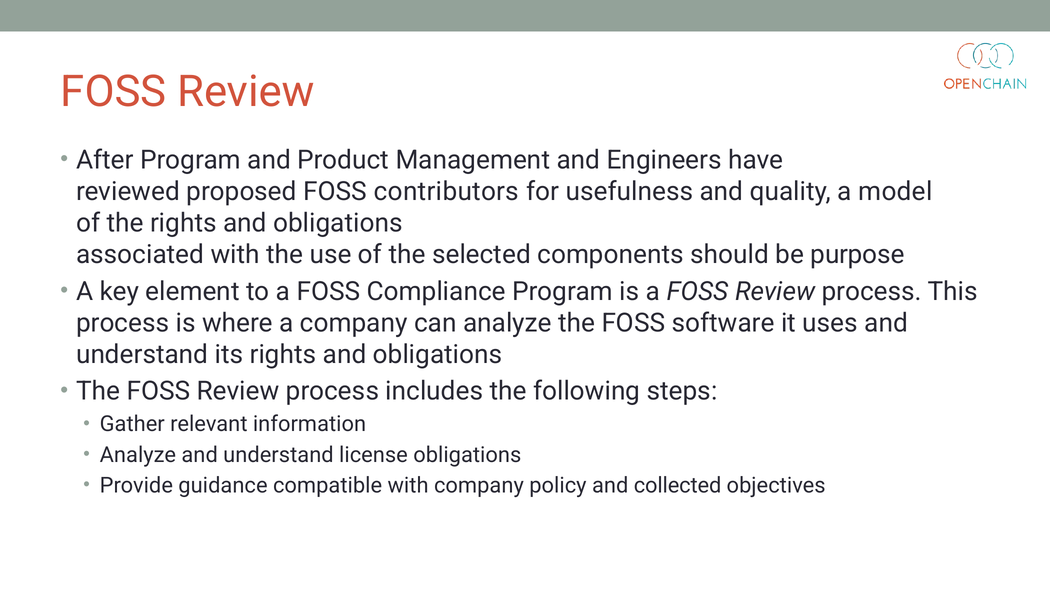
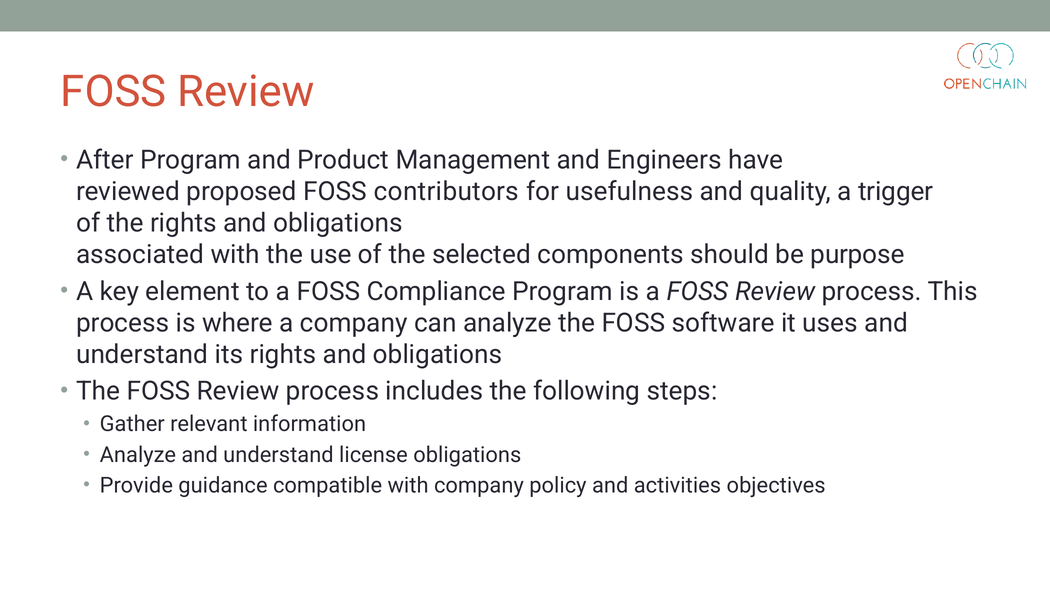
model: model -> trigger
collected: collected -> activities
